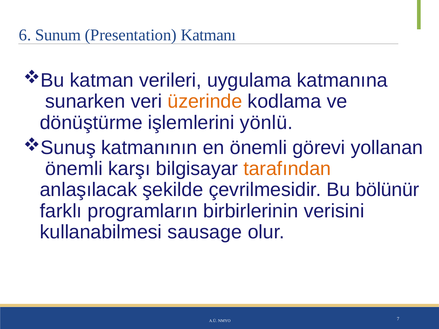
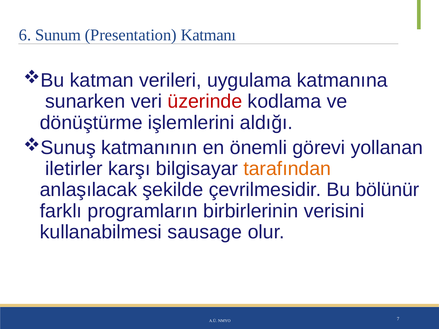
üzerinde colour: orange -> red
yönlü: yönlü -> aldığı
önemli at (74, 169): önemli -> iletirler
